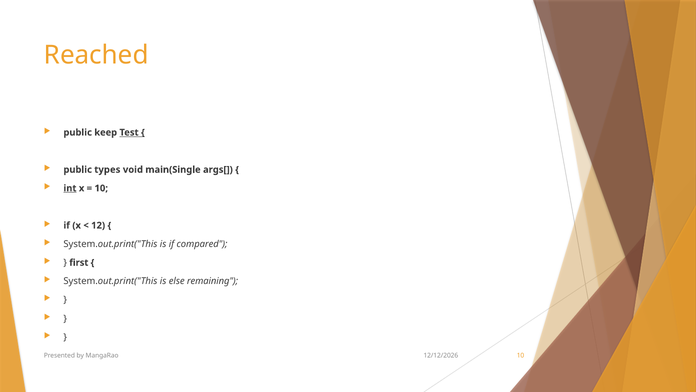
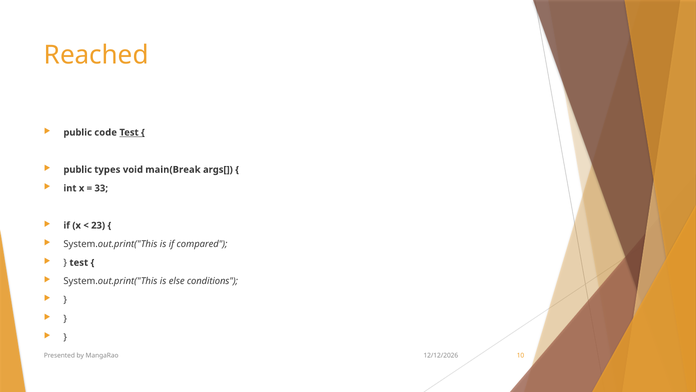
keep: keep -> code
main(Single: main(Single -> main(Break
int underline: present -> none
10 at (101, 188): 10 -> 33
12: 12 -> 23
first at (79, 262): first -> test
remaining: remaining -> conditions
